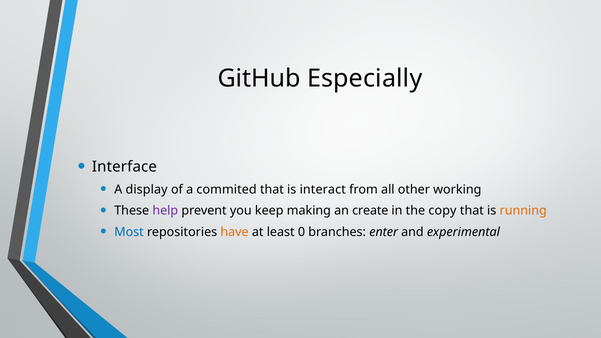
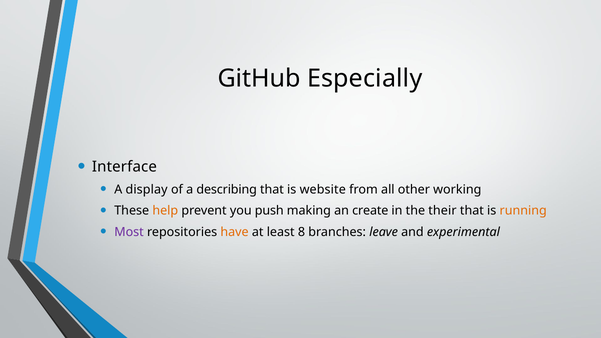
commited: commited -> describing
interact: interact -> website
help colour: purple -> orange
keep: keep -> push
copy: copy -> their
Most colour: blue -> purple
0: 0 -> 8
enter: enter -> leave
